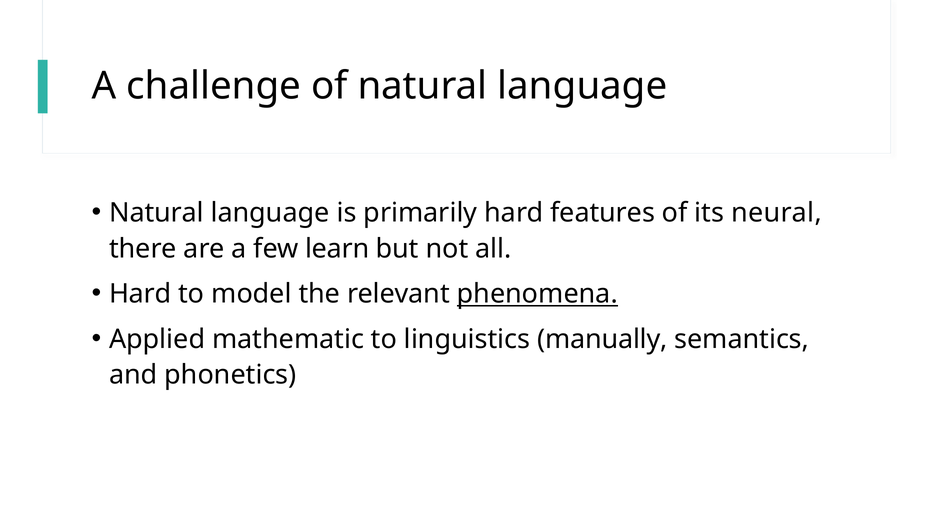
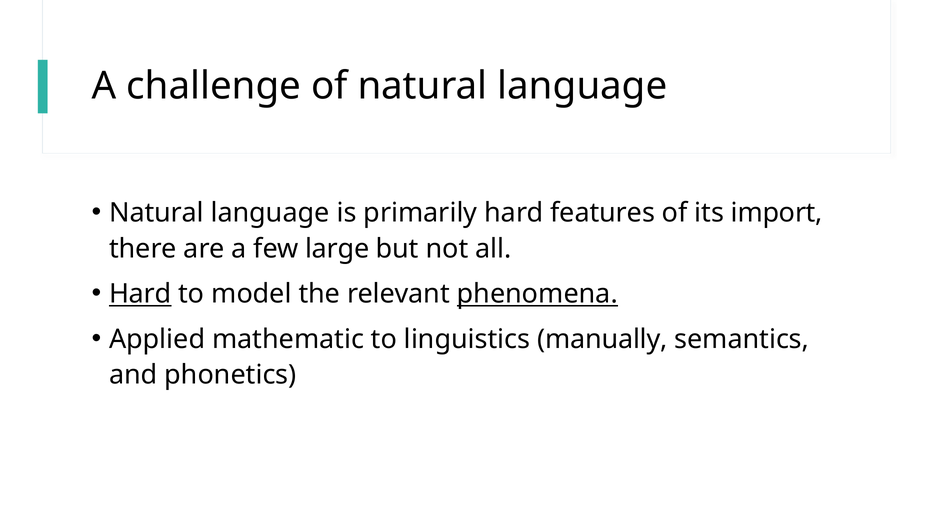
neural: neural -> import
learn: learn -> large
Hard at (140, 294) underline: none -> present
